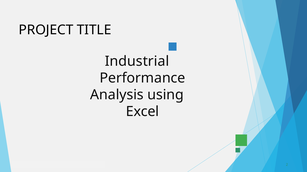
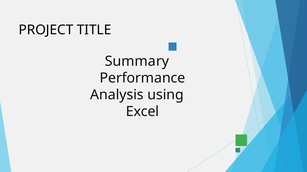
Industrial: Industrial -> Summary
